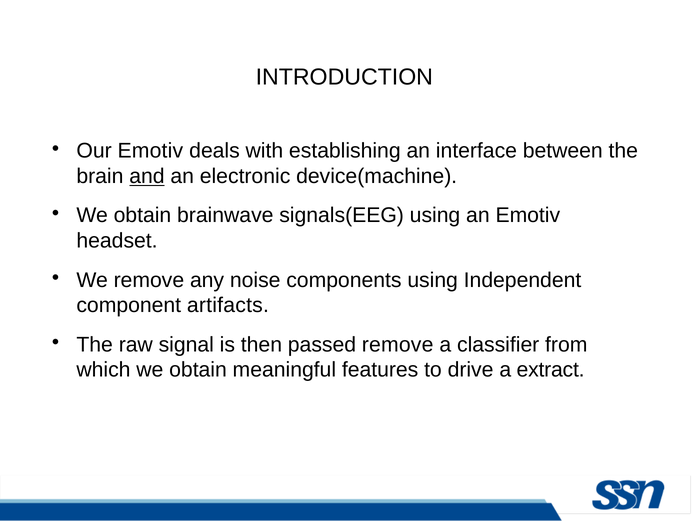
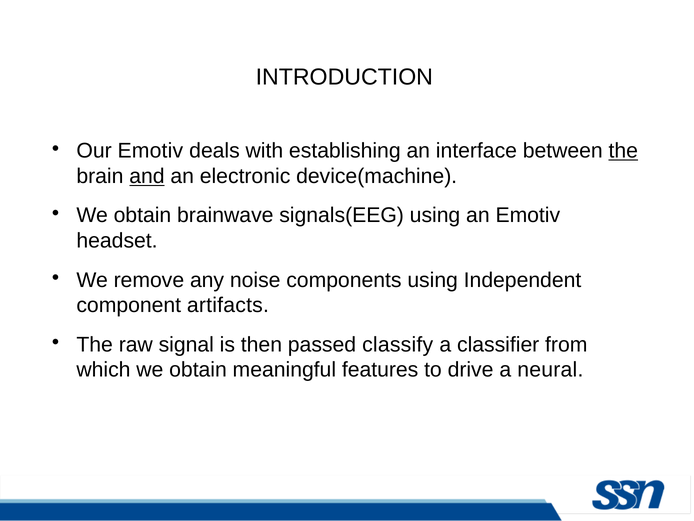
the at (623, 151) underline: none -> present
passed remove: remove -> classify
extract: extract -> neural
